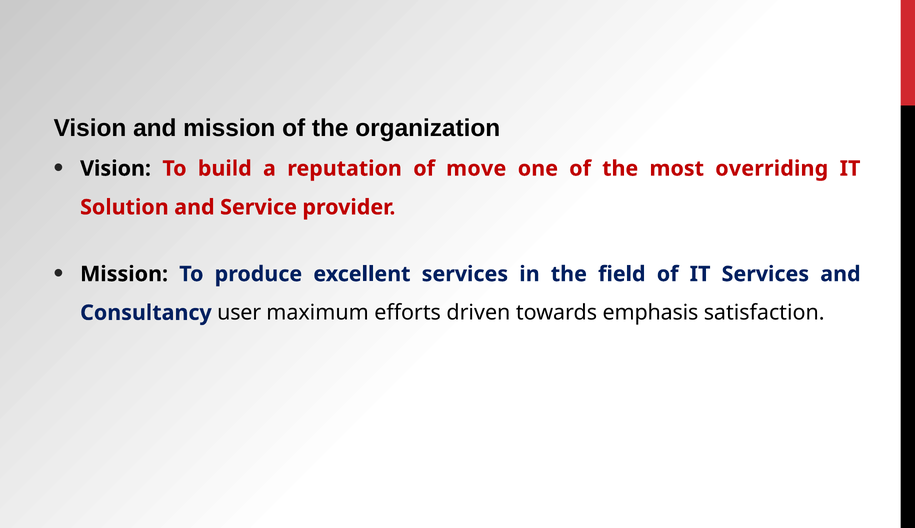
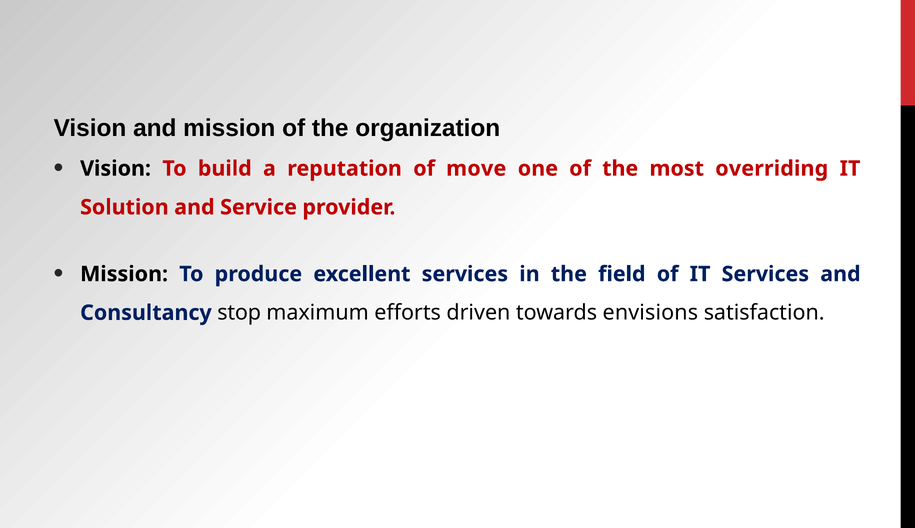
user: user -> stop
emphasis: emphasis -> envisions
